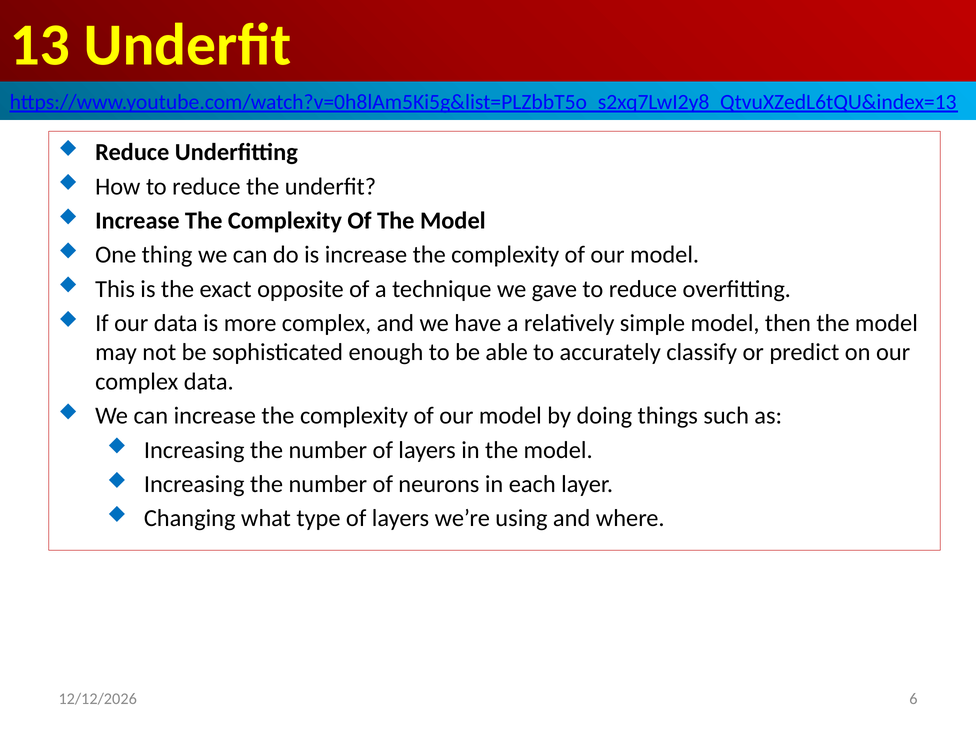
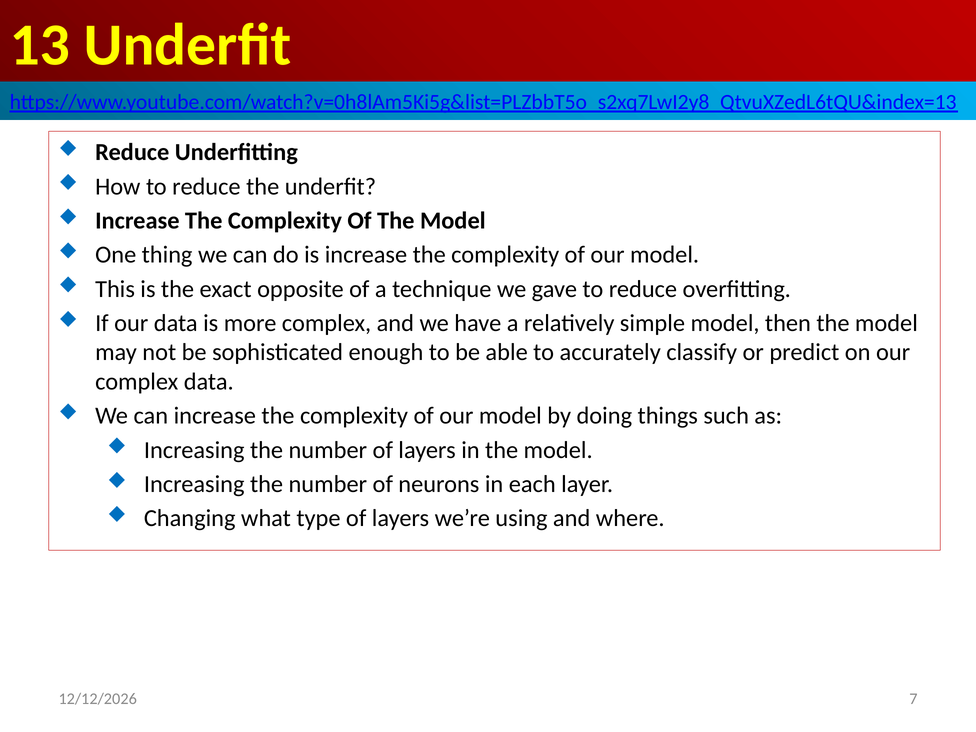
6: 6 -> 7
